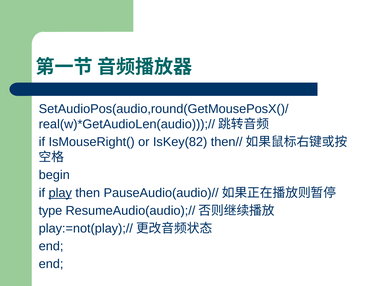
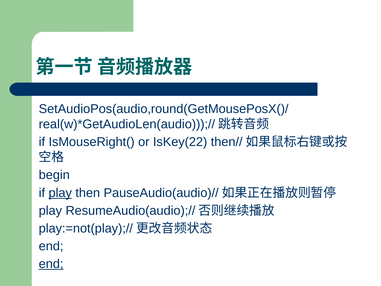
IsKey(82: IsKey(82 -> IsKey(22
type at (50, 210): type -> play
end at (51, 264) underline: none -> present
